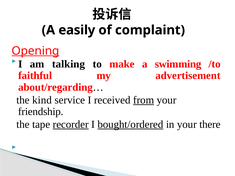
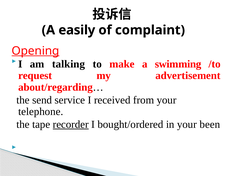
faithful: faithful -> request
kind: kind -> send
from underline: present -> none
friendship: friendship -> telephone
bought/ordered underline: present -> none
there: there -> been
